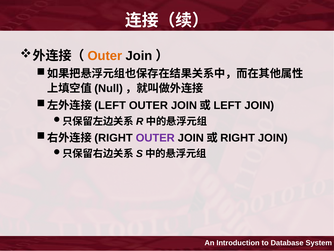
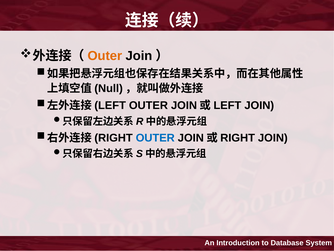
OUTER at (155, 138) colour: purple -> blue
